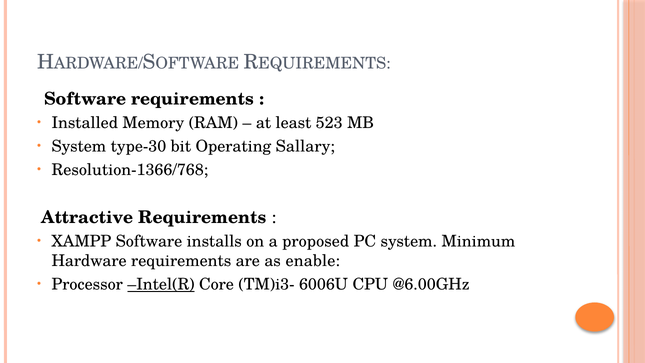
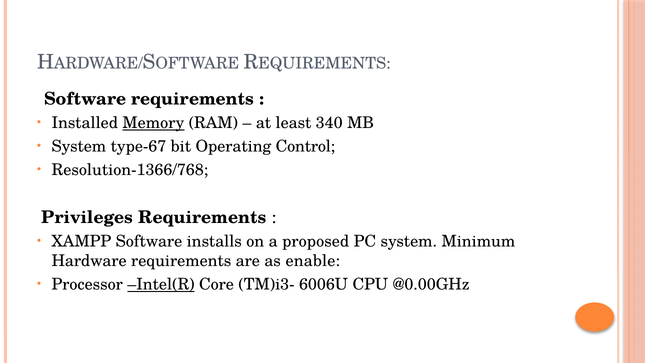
Memory underline: none -> present
523: 523 -> 340
type-30: type-30 -> type-67
Sallary: Sallary -> Control
Attractive: Attractive -> Privileges
@6.00GHz: @6.00GHz -> @0.00GHz
